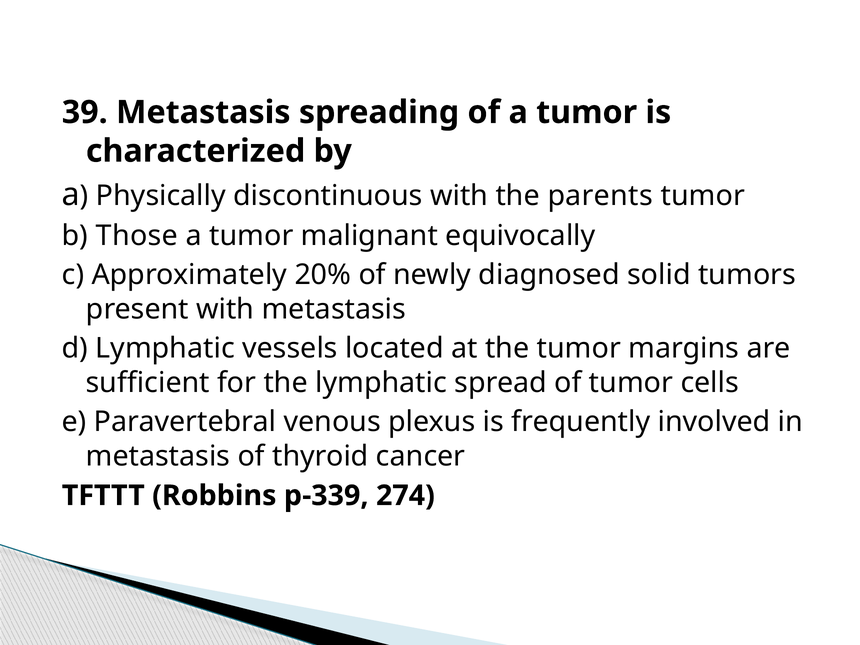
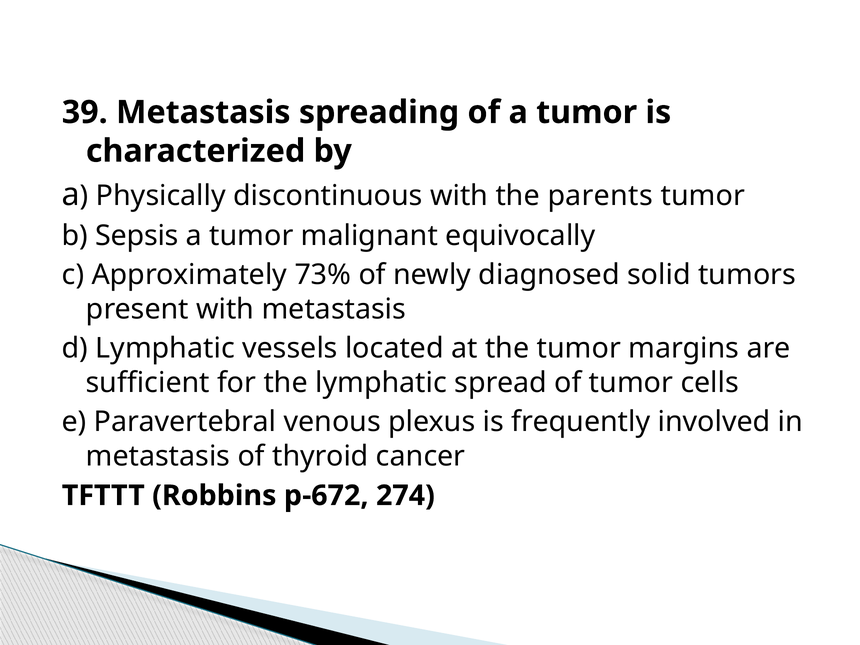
Those: Those -> Sepsis
20%: 20% -> 73%
p-339: p-339 -> p-672
